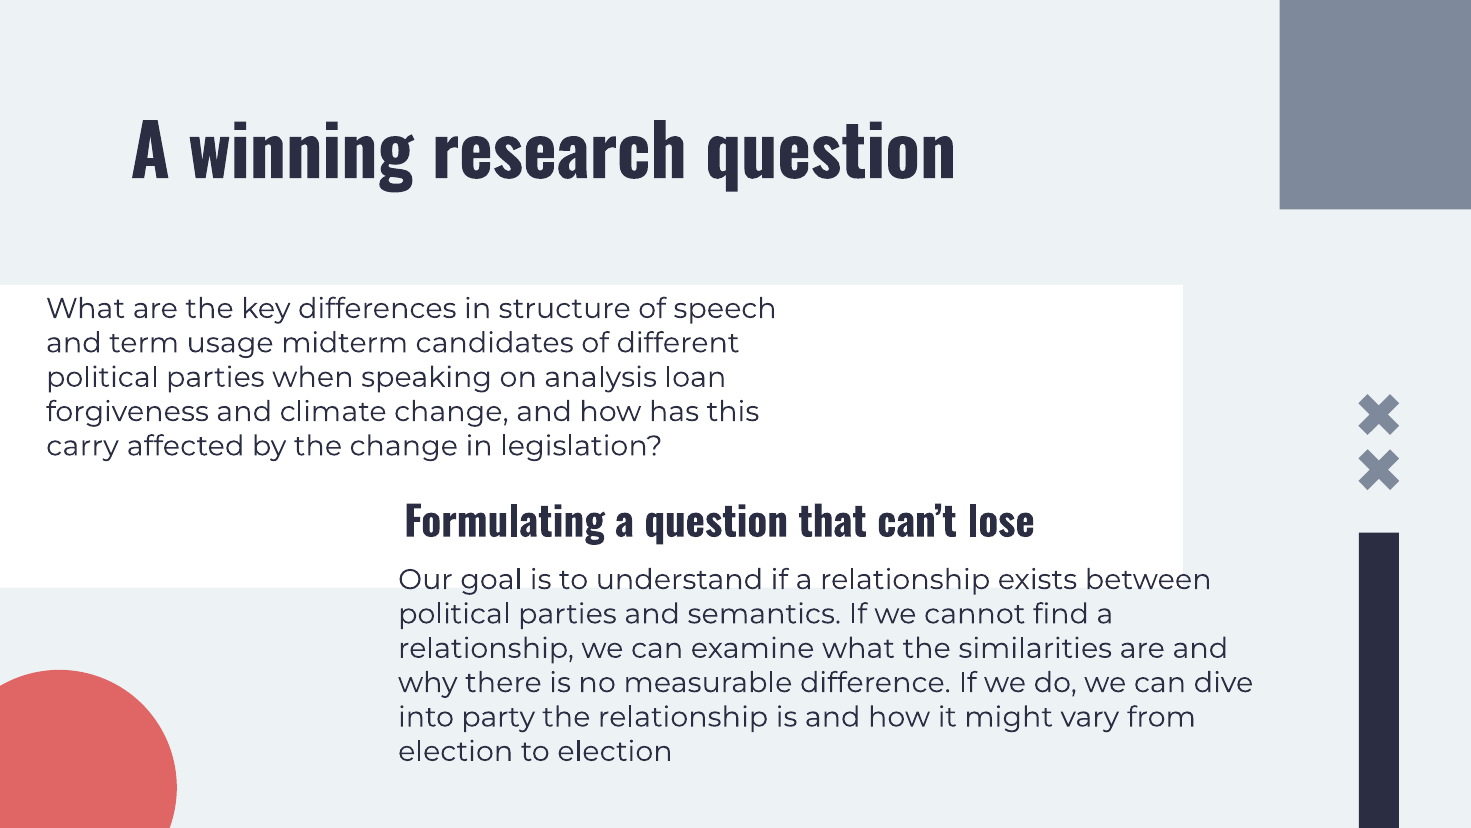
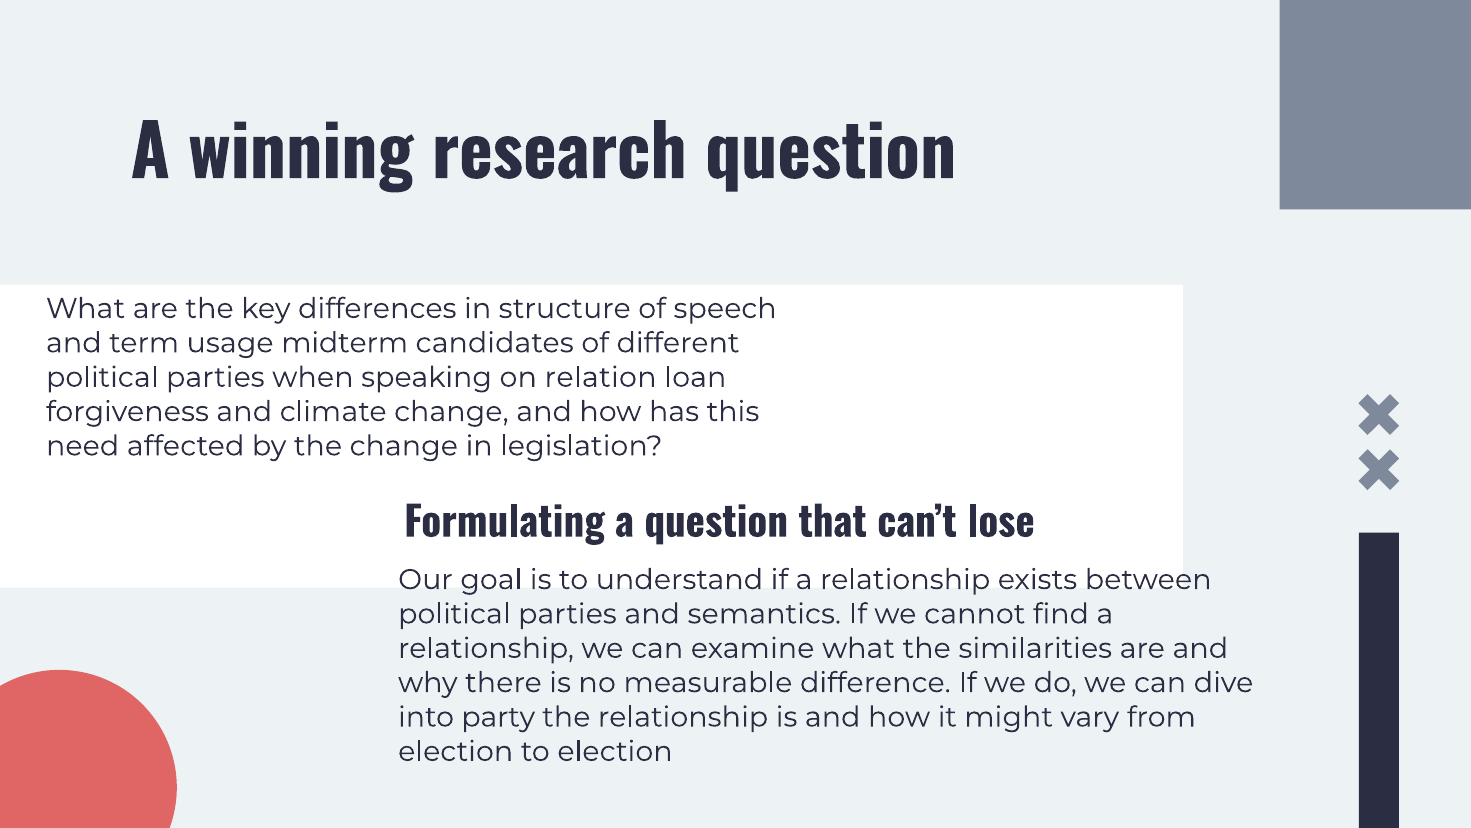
analysis: analysis -> relation
carry: carry -> need
